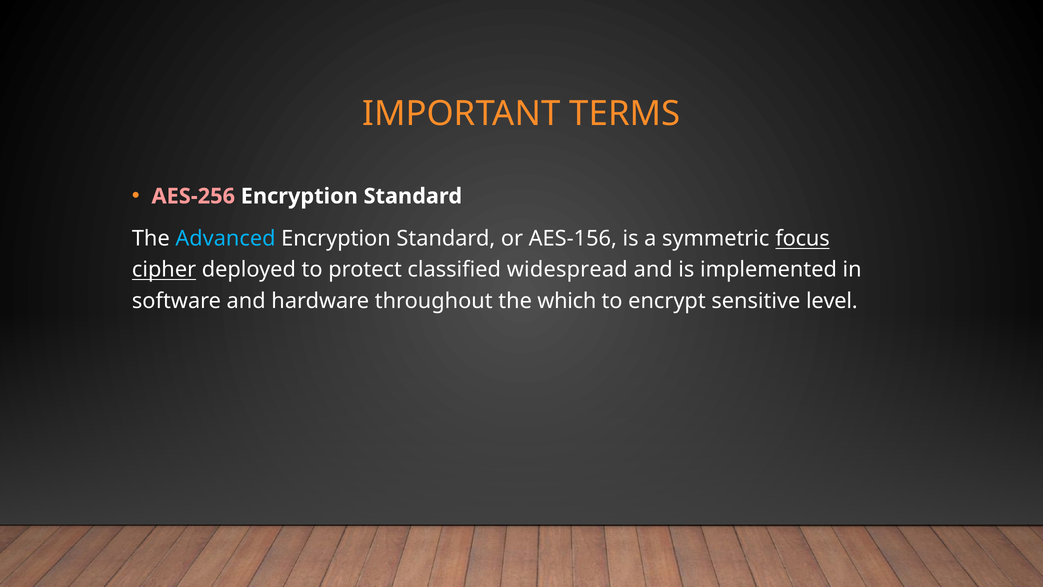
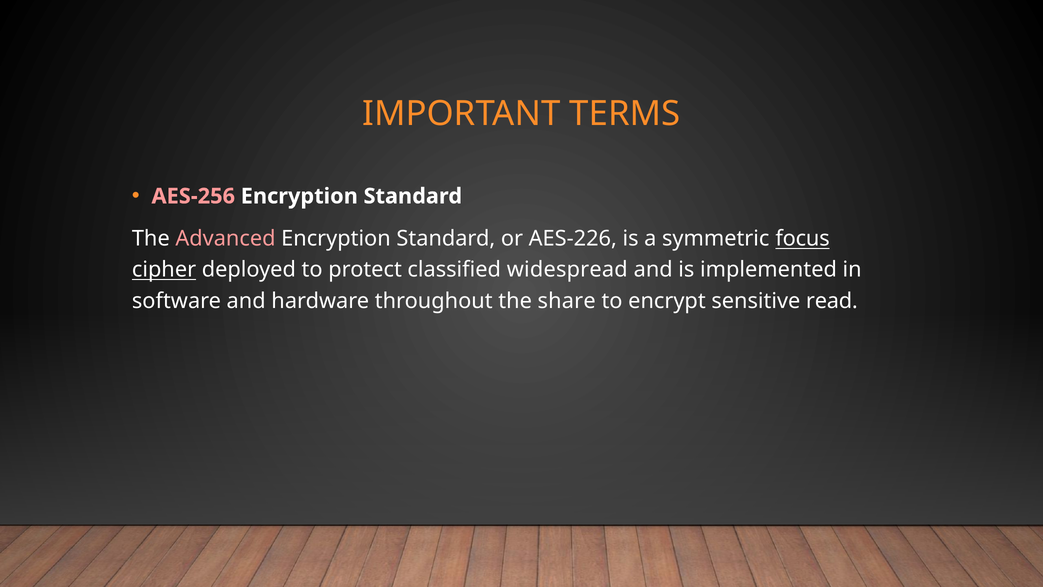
Advanced colour: light blue -> pink
AES-156: AES-156 -> AES-226
which: which -> share
level: level -> read
